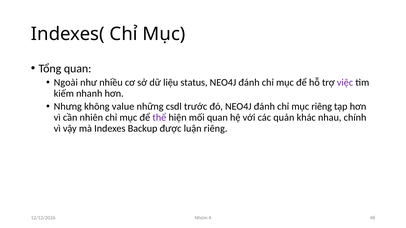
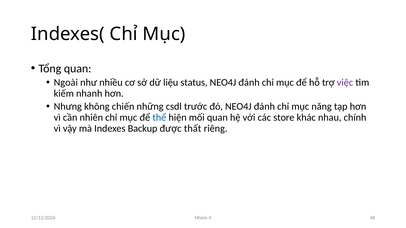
value: value -> chiến
mục riêng: riêng -> năng
thể colour: purple -> blue
quản: quản -> store
luận: luận -> thất
